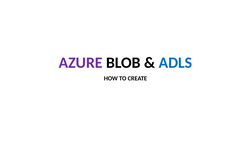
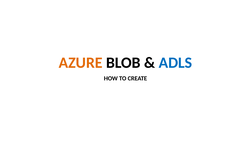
AZURE colour: purple -> orange
